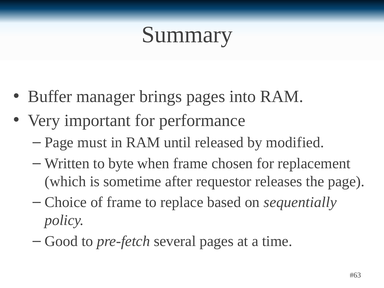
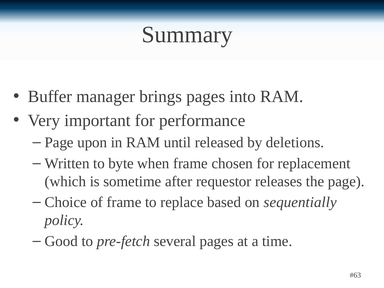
must: must -> upon
modified: modified -> deletions
